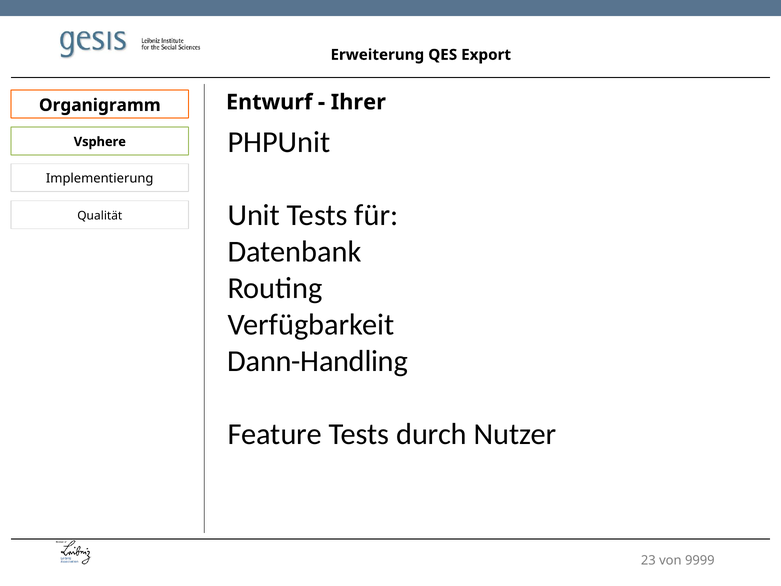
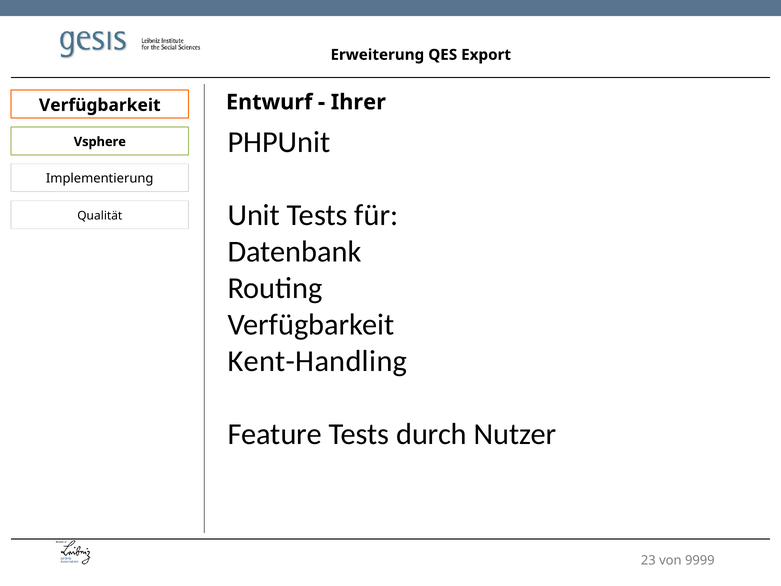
Organigramm at (100, 105): Organigramm -> Verfügbarkeit
Dann-Handling: Dann-Handling -> Kent-Handling
